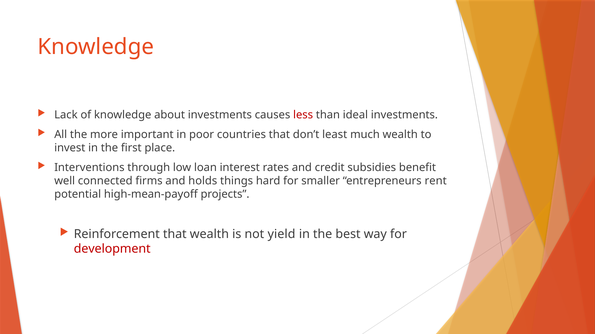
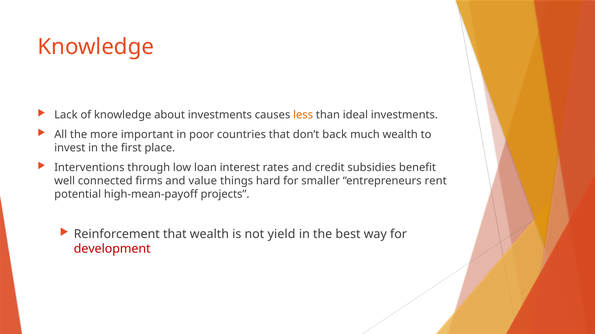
less colour: red -> orange
least: least -> back
holds: holds -> value
